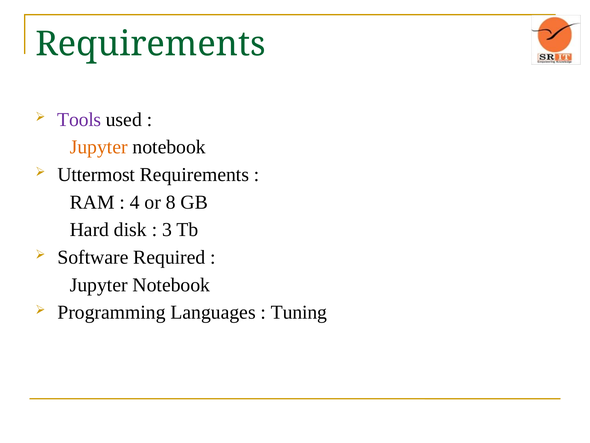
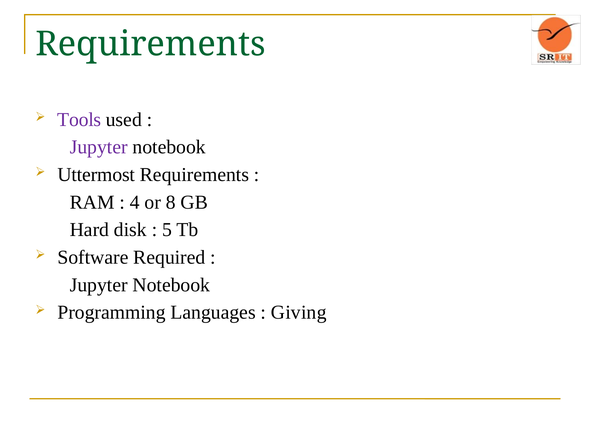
Jupyter at (99, 147) colour: orange -> purple
3: 3 -> 5
Tuning: Tuning -> Giving
